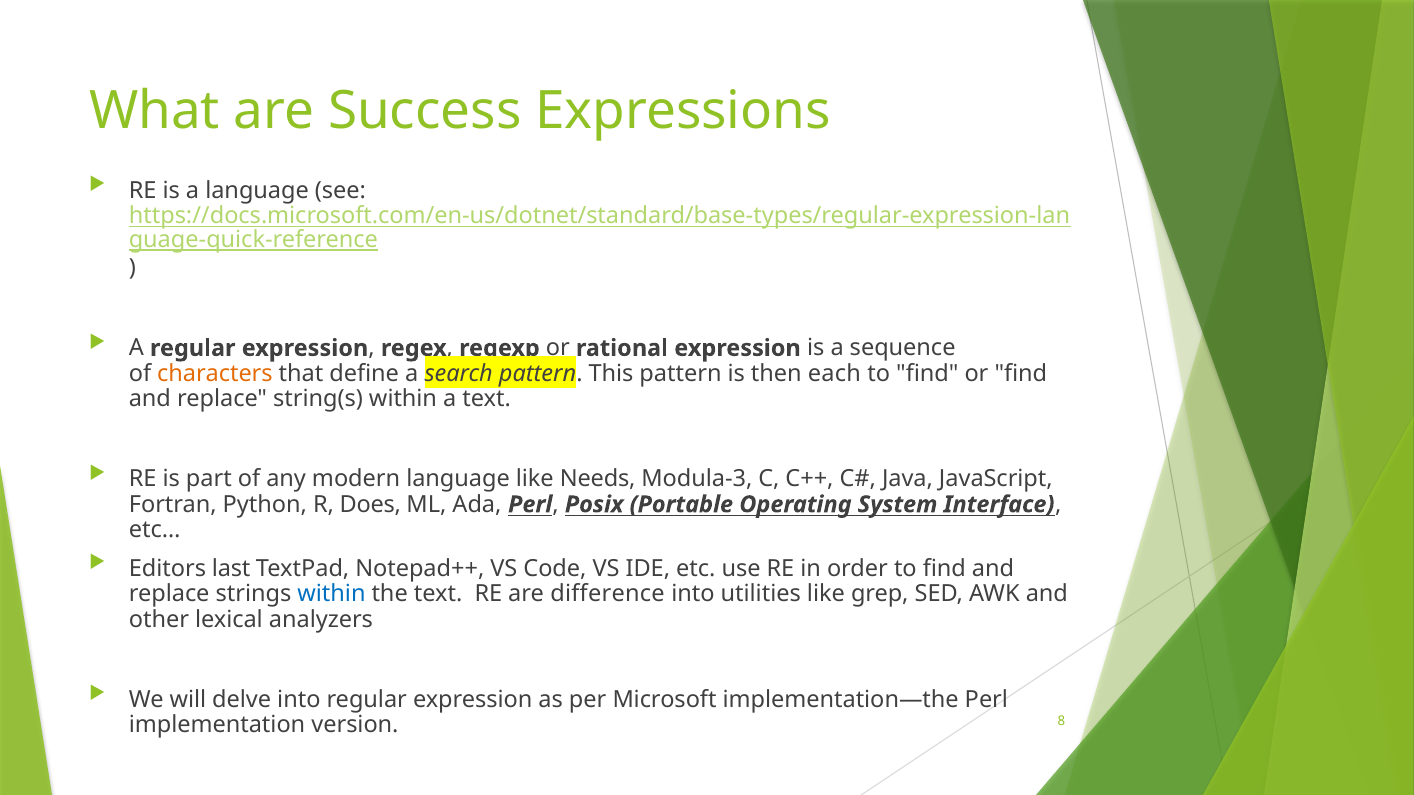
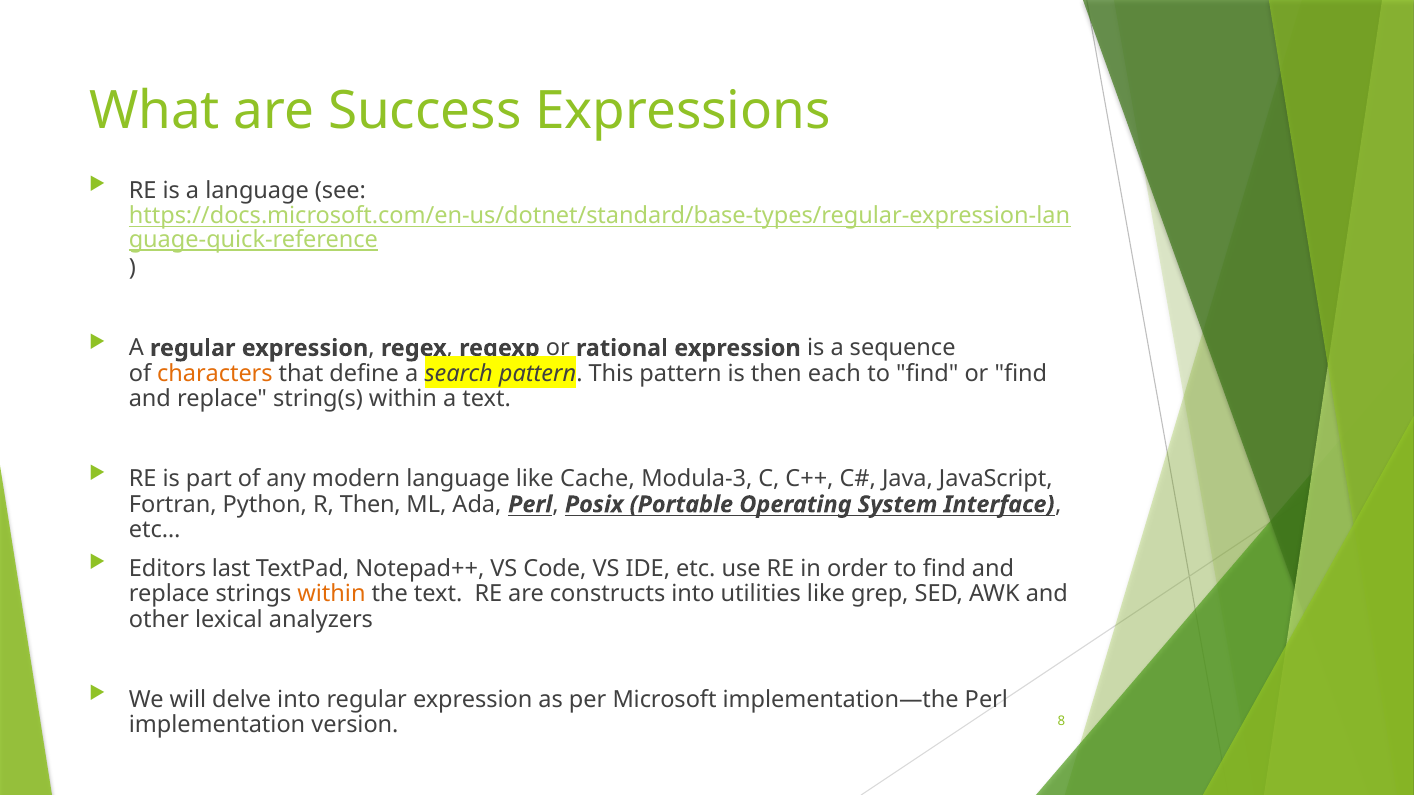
Needs: Needs -> Cache
R Does: Does -> Then
within at (331, 594) colour: blue -> orange
difference: difference -> constructs
